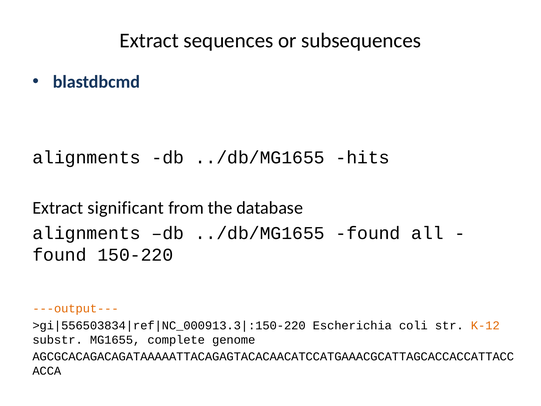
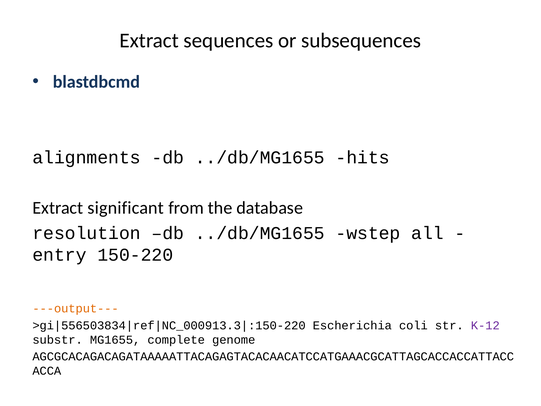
alignments at (87, 233): alignments -> resolution
../db/MG1655 found: found -> wstep
found at (60, 255): found -> entry
K-12 colour: orange -> purple
